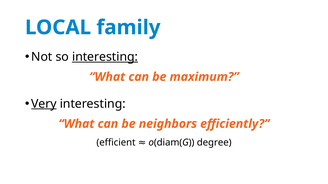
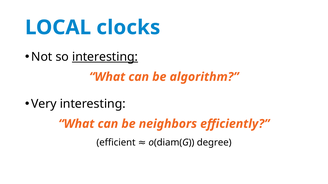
family: family -> clocks
maximum: maximum -> algorithm
Very underline: present -> none
